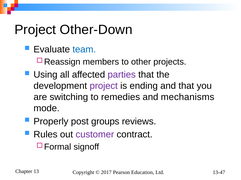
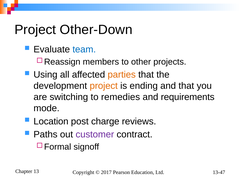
parties colour: purple -> orange
project at (104, 86) colour: purple -> orange
mechanisms: mechanisms -> requirements
Properly: Properly -> Location
groups: groups -> charge
Rules: Rules -> Paths
